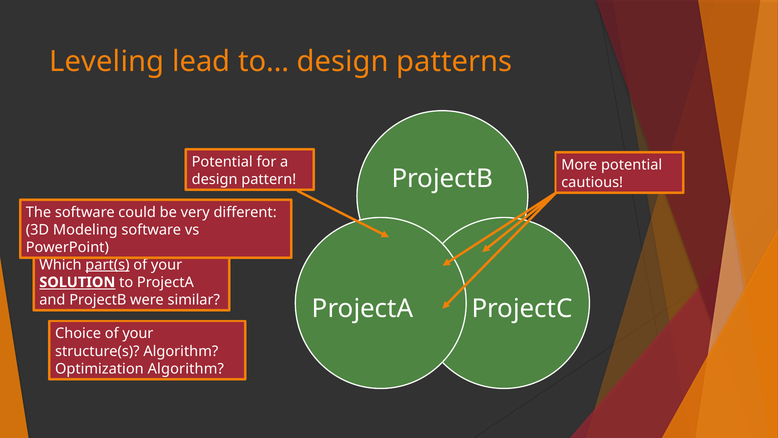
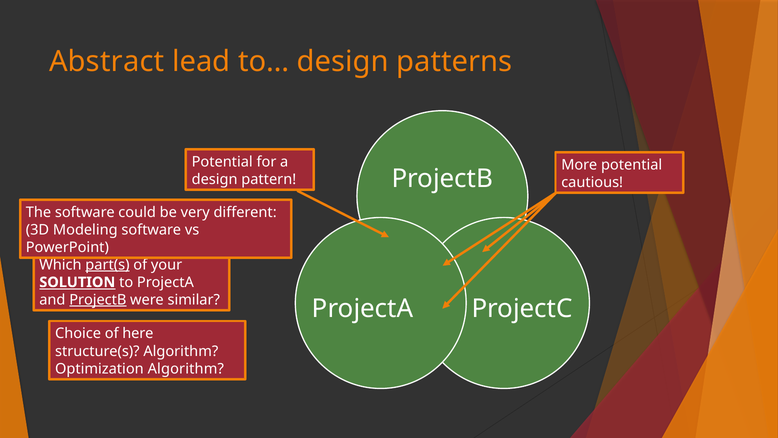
Leveling: Leveling -> Abstract
ProjectB at (98, 300) underline: none -> present
Choice of your: your -> here
